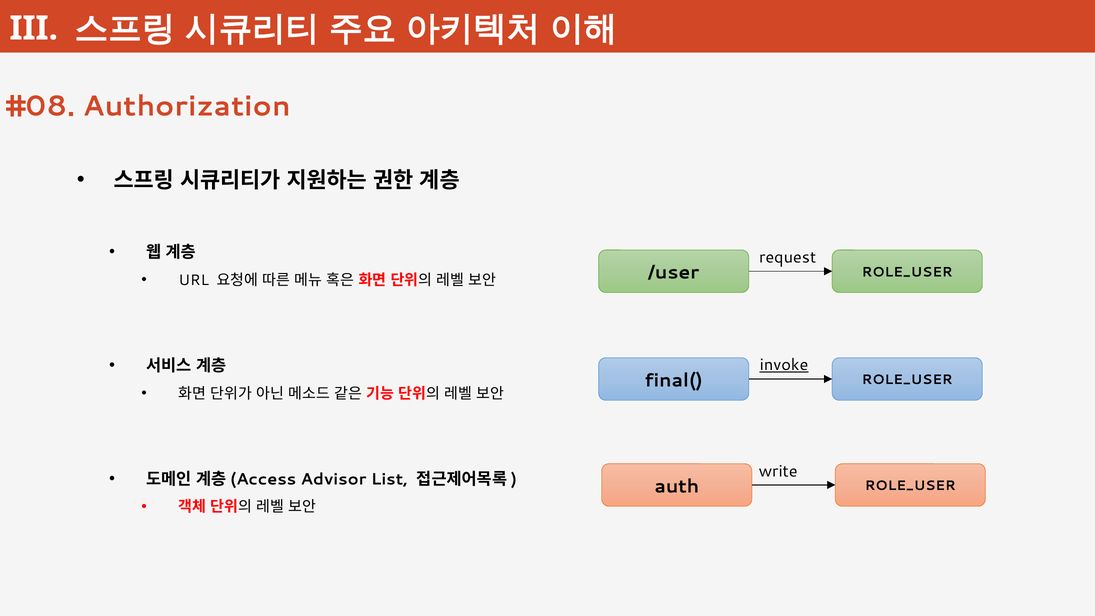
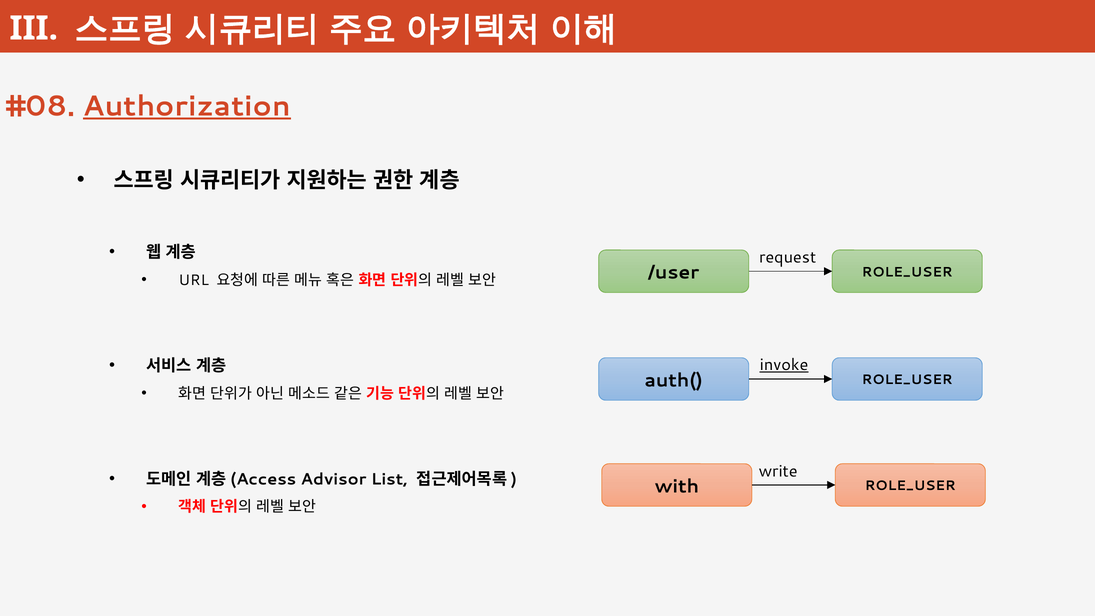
Authorization underline: none -> present
final(: final( -> auth(
auth: auth -> with
